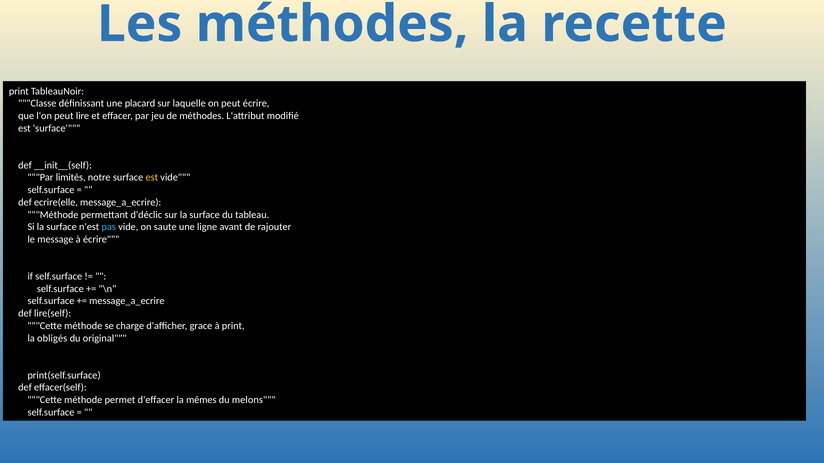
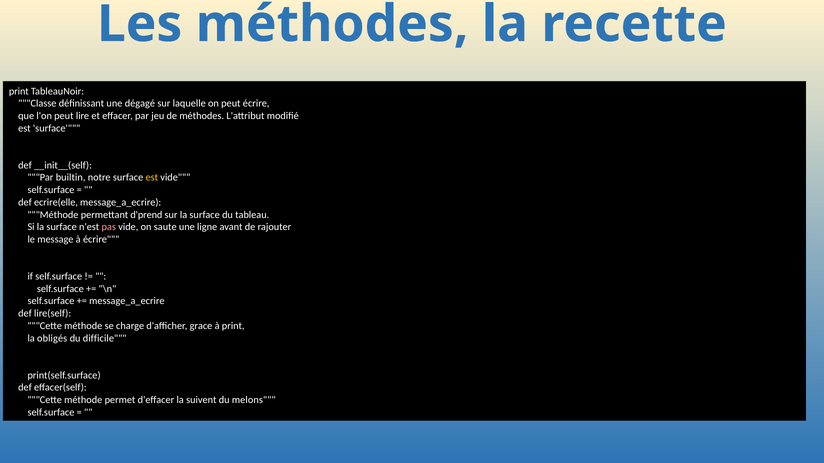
placard: placard -> dégagé
limités: limités -> builtin
d'déclic: d'déclic -> d'prend
pas colour: light blue -> pink
original: original -> difficile
mêmes: mêmes -> suivent
